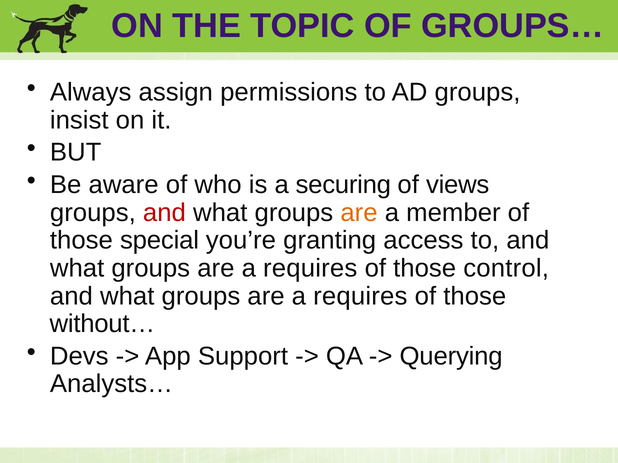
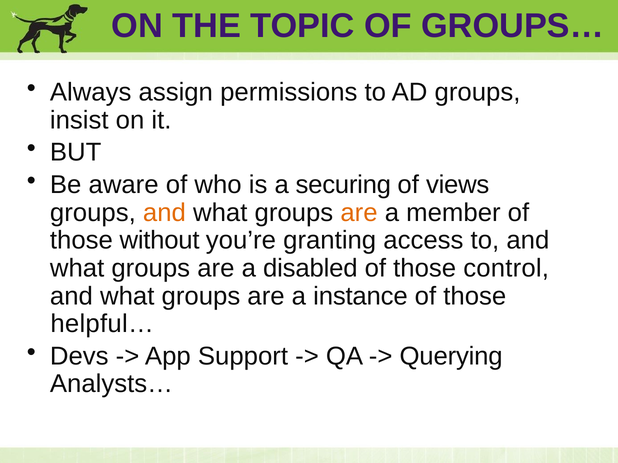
and at (164, 213) colour: red -> orange
special: special -> without
requires at (310, 269): requires -> disabled
requires at (360, 296): requires -> instance
without…: without… -> helpful…
